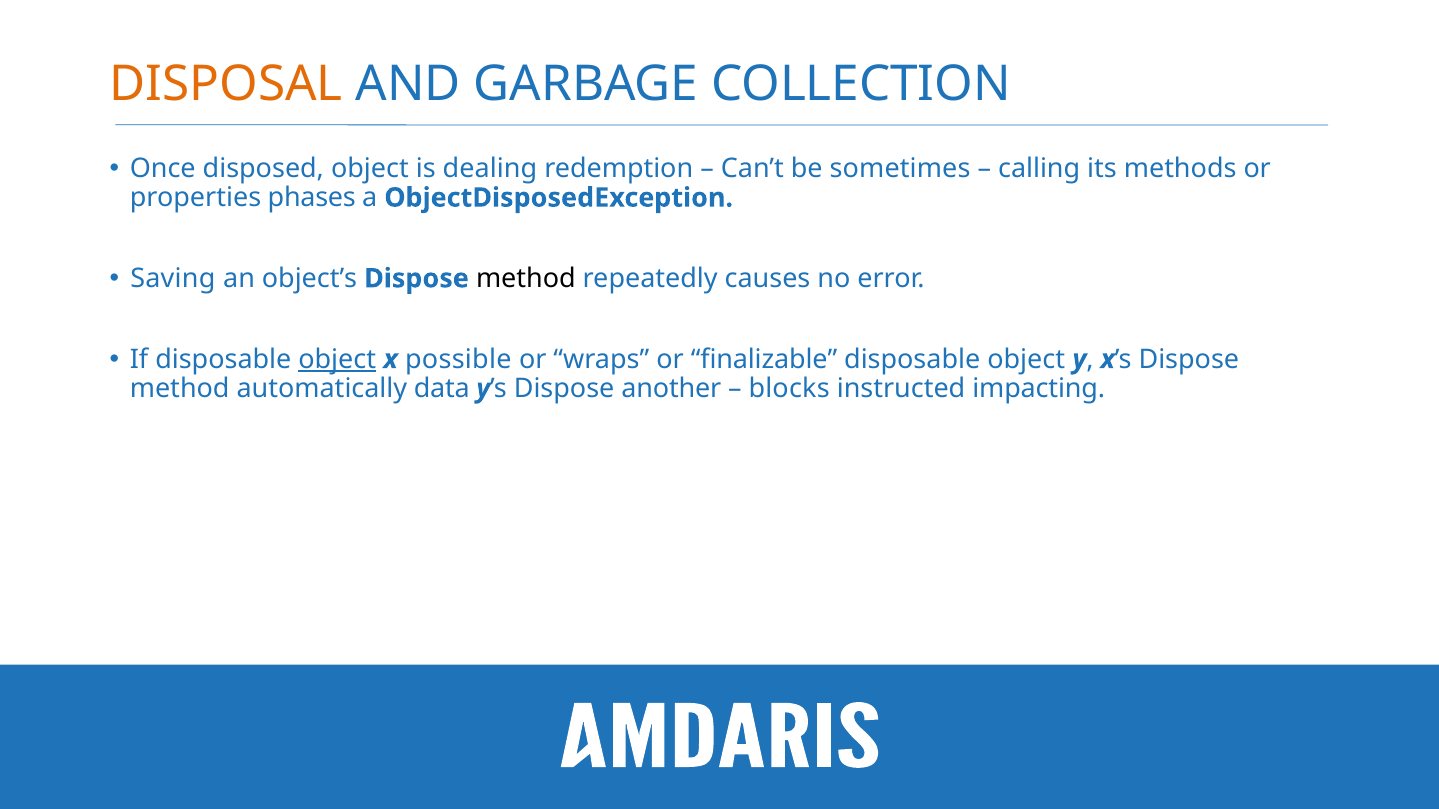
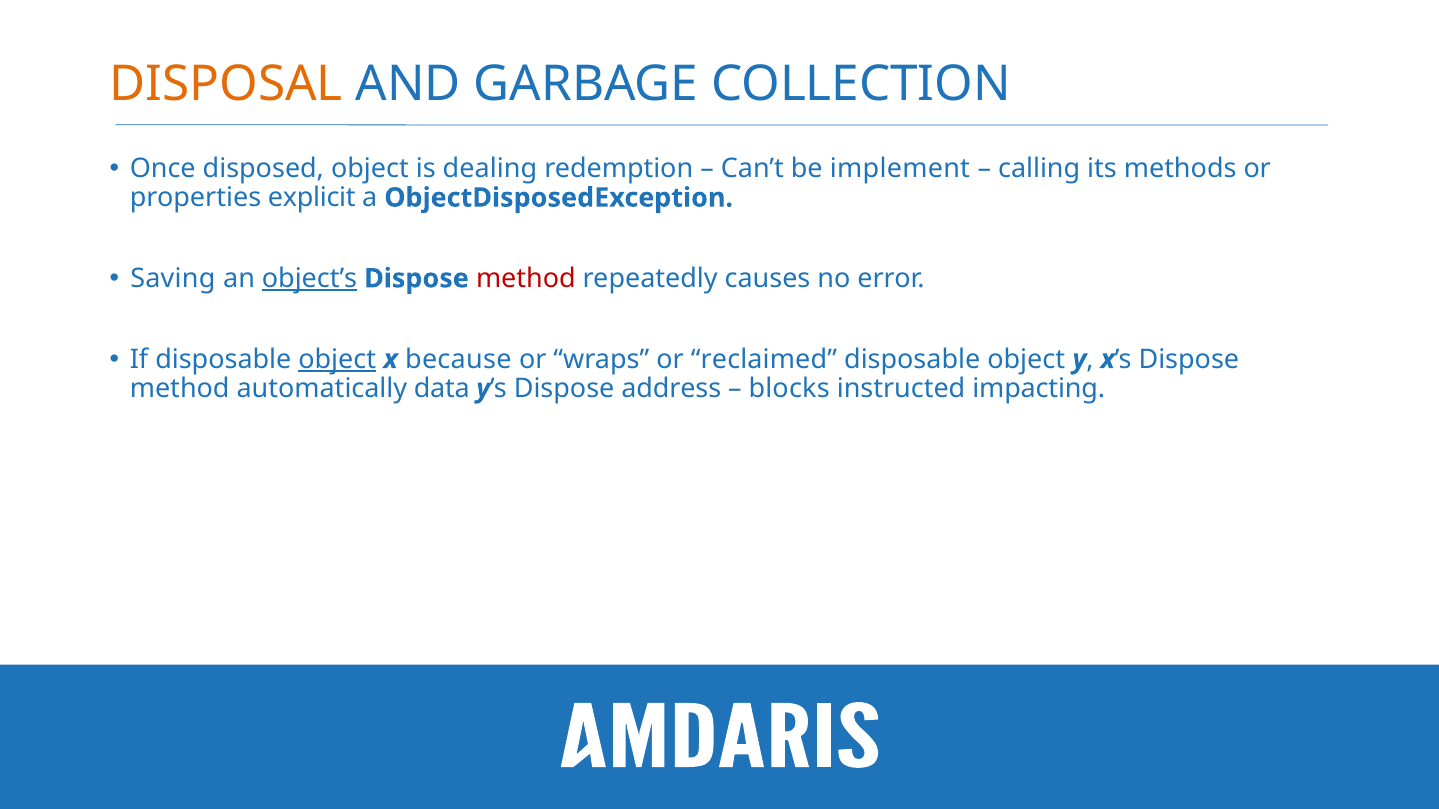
sometimes: sometimes -> implement
phases: phases -> explicit
object’s underline: none -> present
method at (526, 279) colour: black -> red
possible: possible -> because
finalizable: finalizable -> reclaimed
another: another -> address
